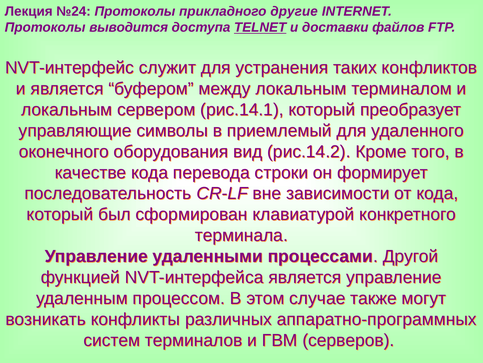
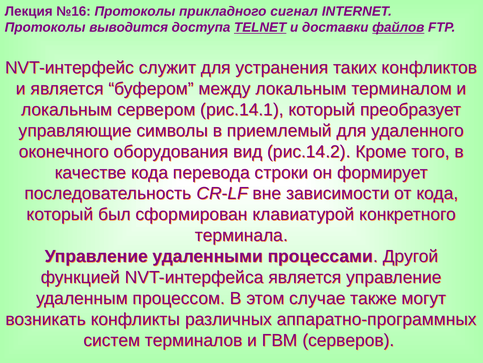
№24: №24 -> №16
другие: другие -> сигнал
файлов underline: none -> present
